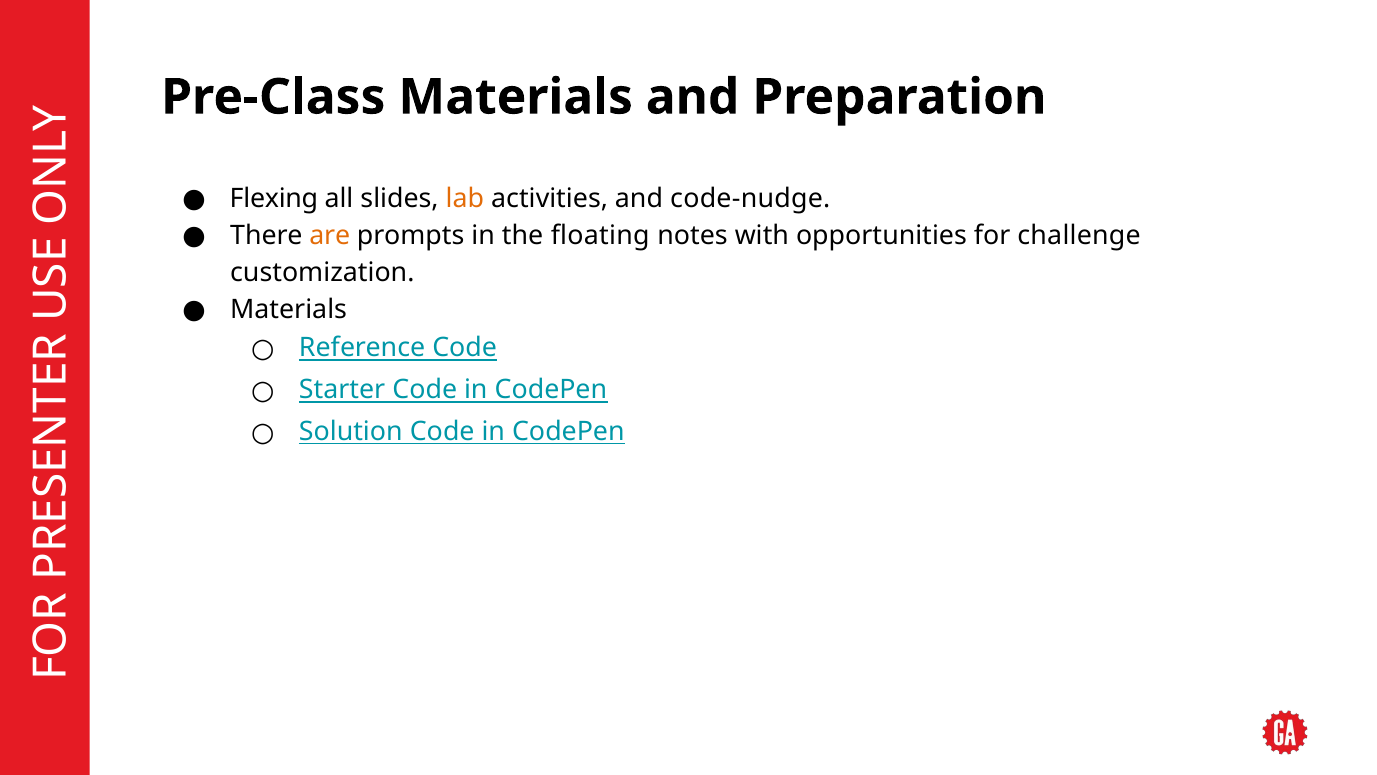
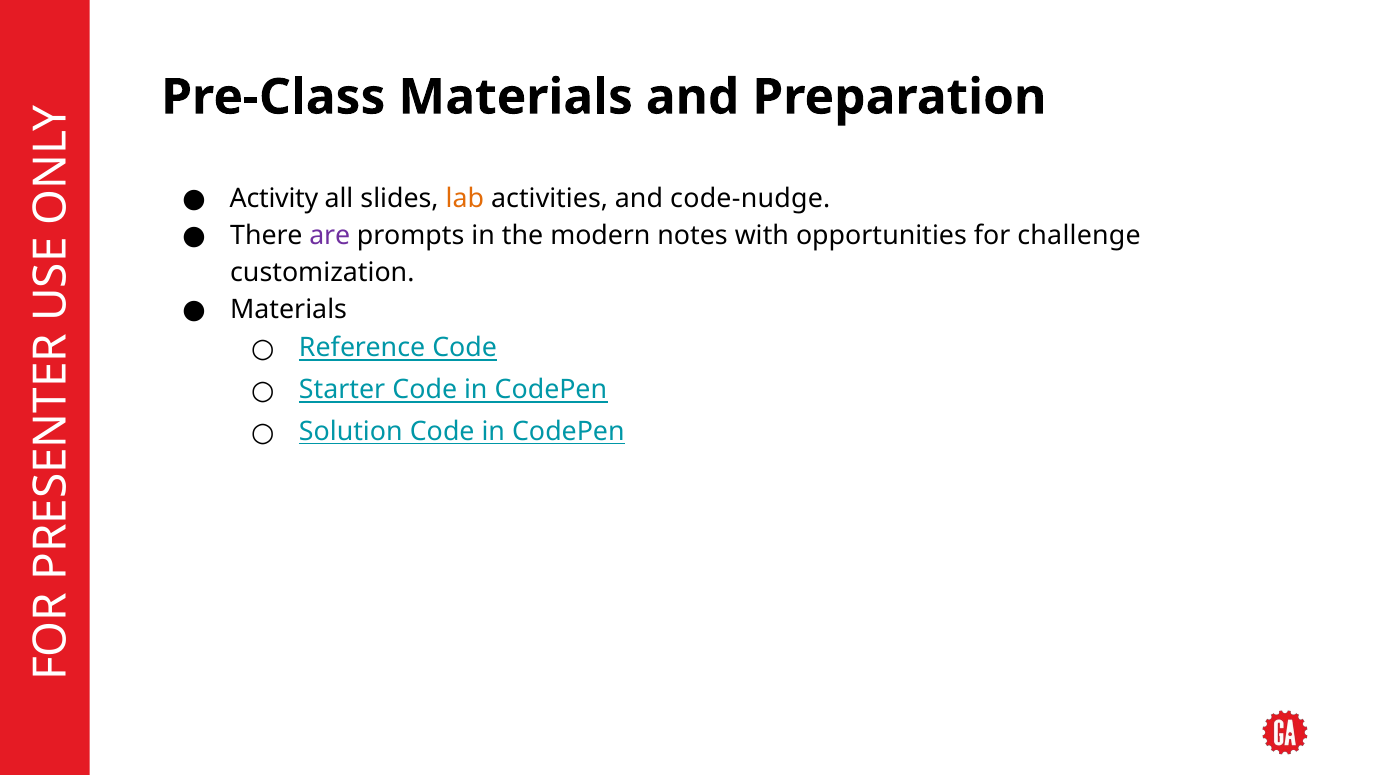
Flexing: Flexing -> Activity
are colour: orange -> purple
floating: floating -> modern
